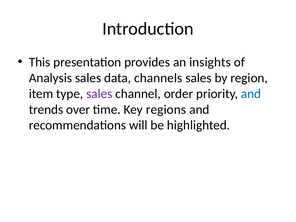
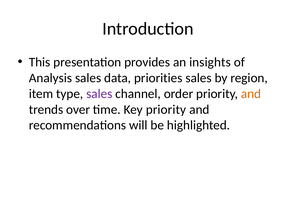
channels: channels -> priorities
and at (251, 94) colour: blue -> orange
Key regions: regions -> priority
